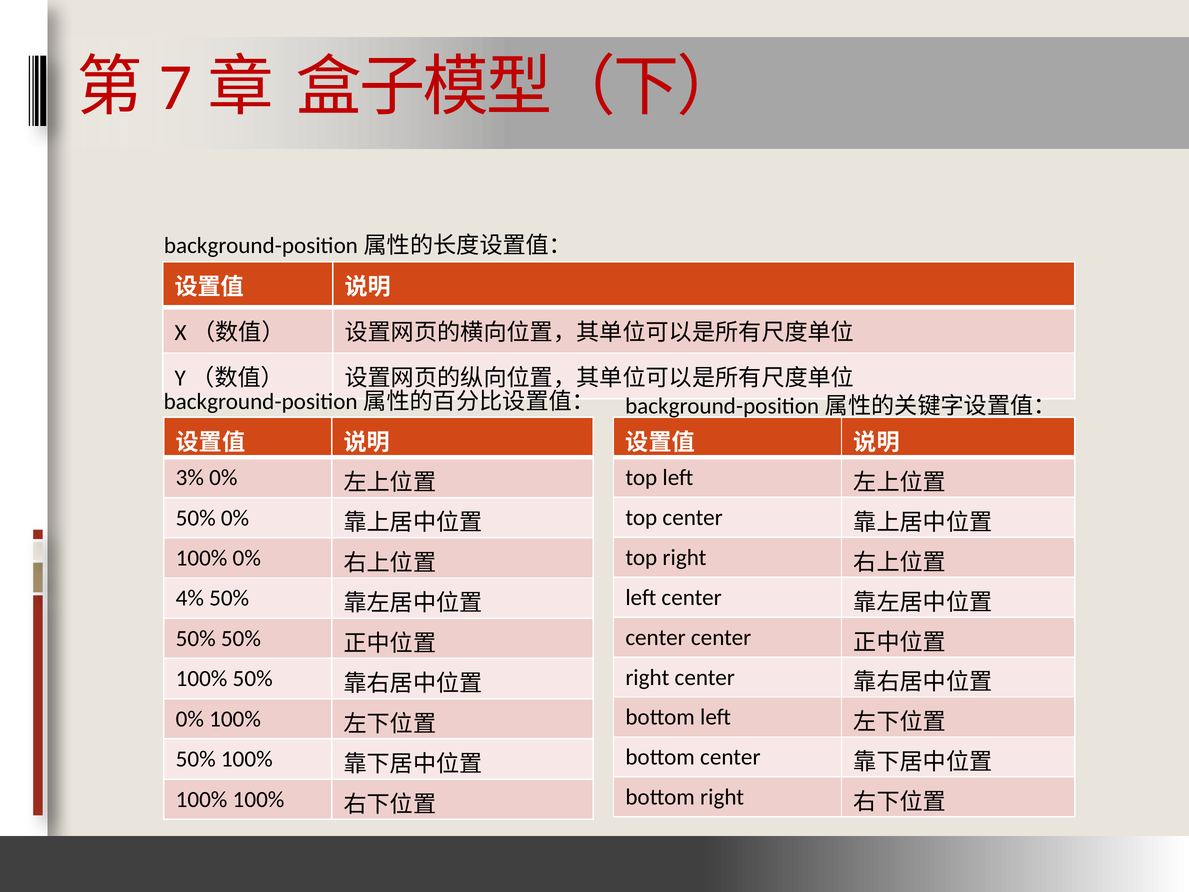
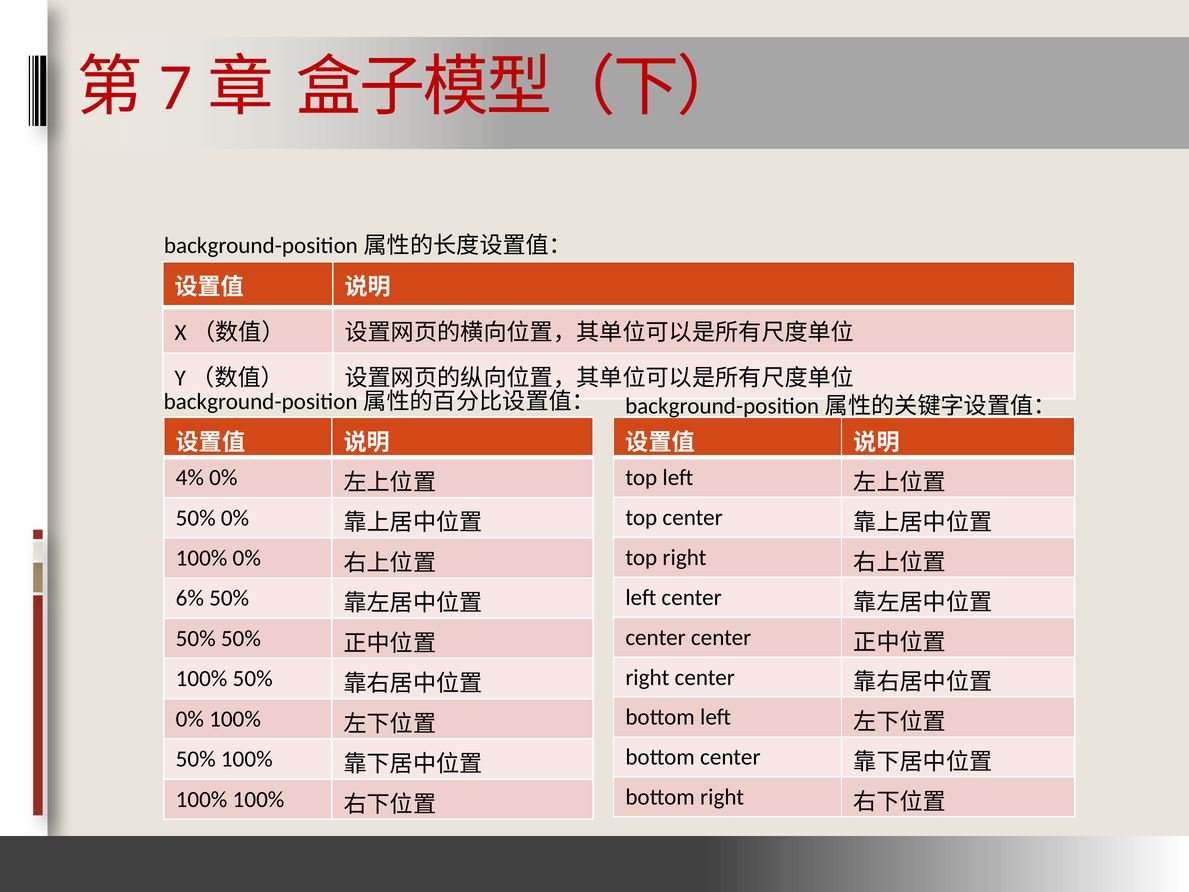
3%: 3% -> 4%
4%: 4% -> 6%
